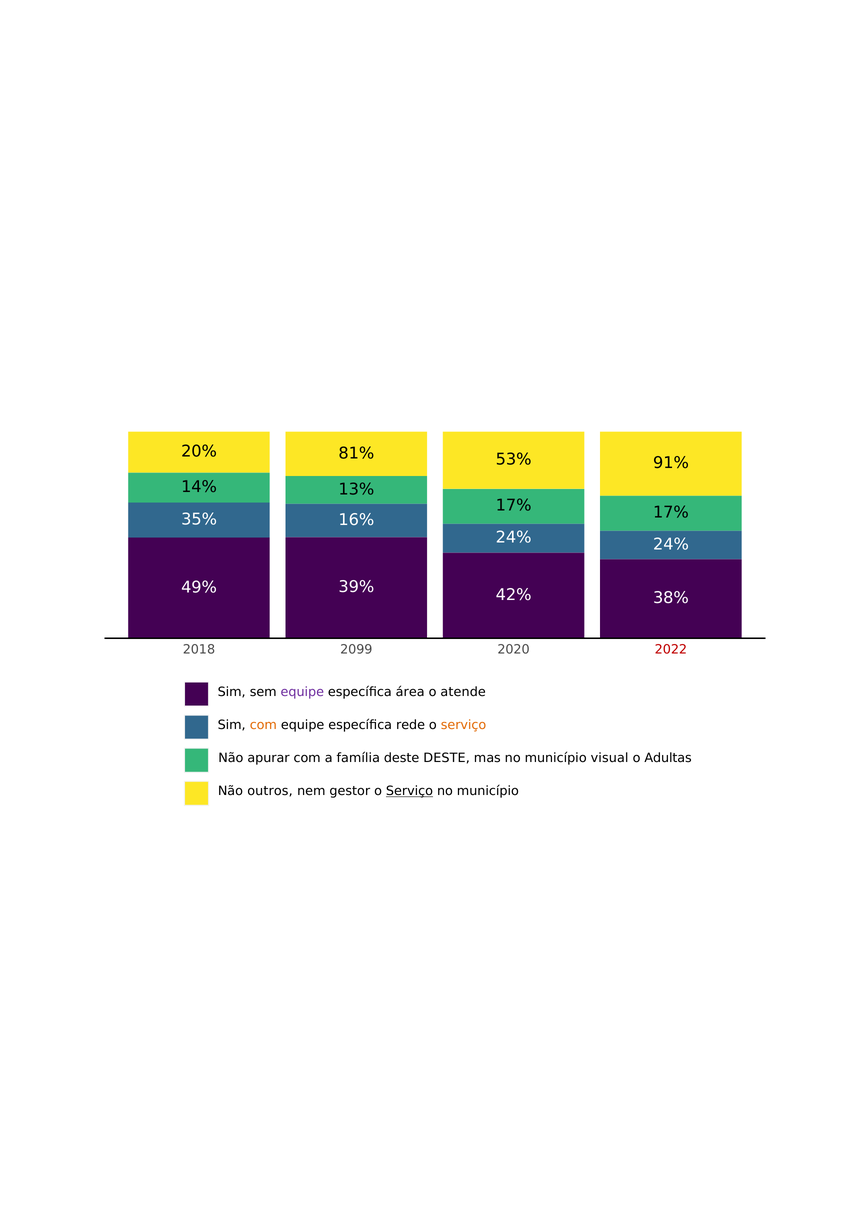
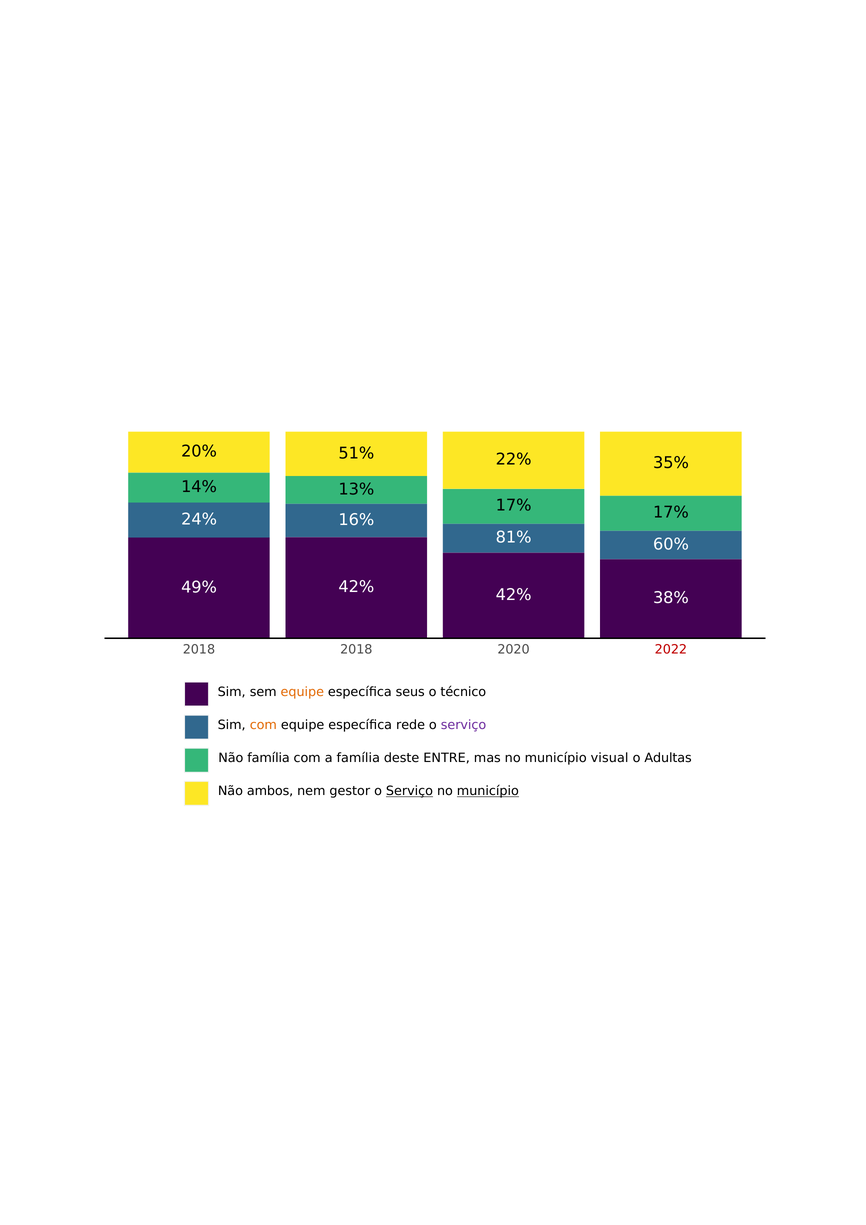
81%: 81% -> 51%
53%: 53% -> 22%
91%: 91% -> 35%
35%: 35% -> 24%
24% at (514, 537): 24% -> 81%
24% at (671, 544): 24% -> 60%
39% at (356, 587): 39% -> 42%
2018 2099: 2099 -> 2018
equipe at (302, 692) colour: purple -> orange
área: área -> seus
atende: atende -> técnico
serviço at (464, 725) colour: orange -> purple
Não apurar: apurar -> família
deste DESTE: DESTE -> ENTRE
outros: outros -> ambos
município at (488, 791) underline: none -> present
